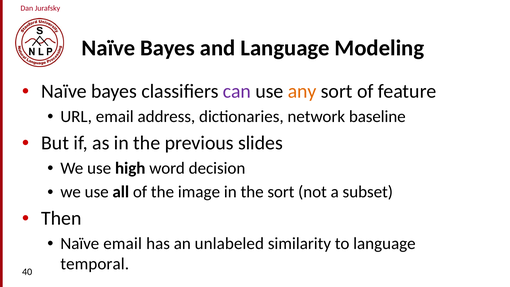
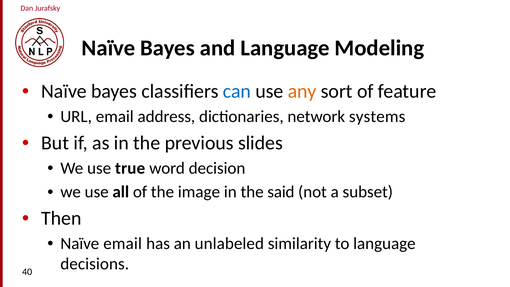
can colour: purple -> blue
baseline: baseline -> systems
high: high -> true
the sort: sort -> said
temporal: temporal -> decisions
